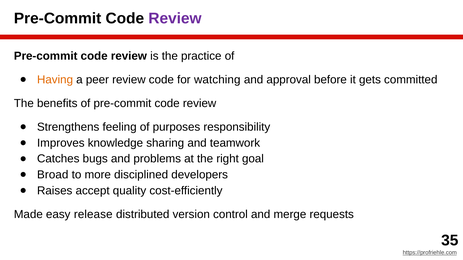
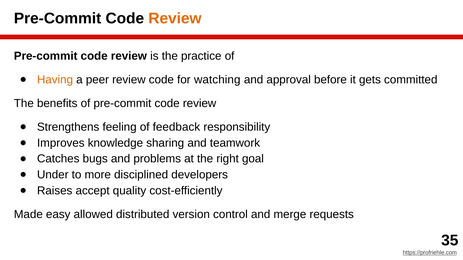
Review at (175, 18) colour: purple -> orange
purposes: purposes -> feedback
Broad: Broad -> Under
release: release -> allowed
